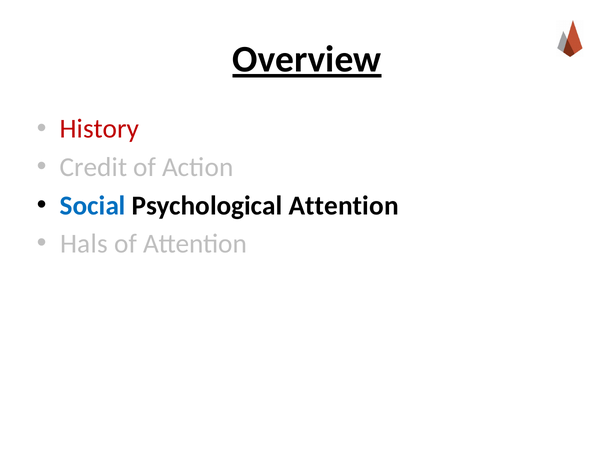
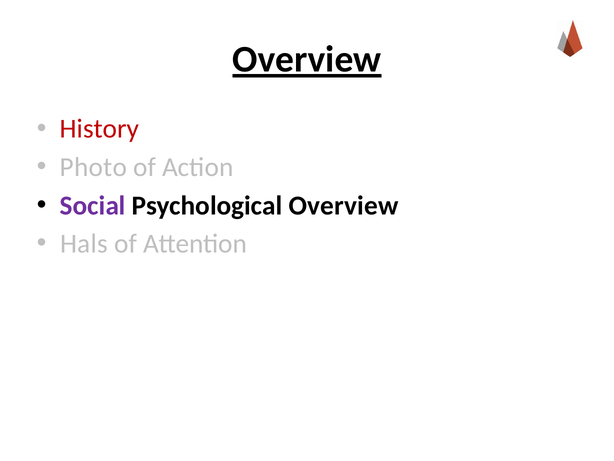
Credit: Credit -> Photo
Social colour: blue -> purple
Psychological Attention: Attention -> Overview
